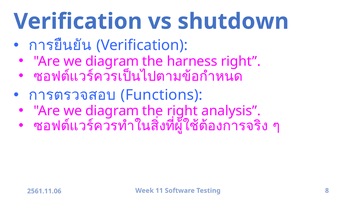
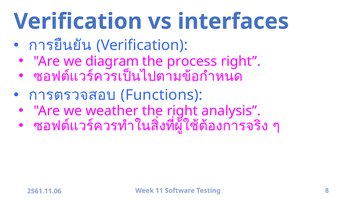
shutdown: shutdown -> interfaces
harness: harness -> process
diagram at (112, 111): diagram -> weather
